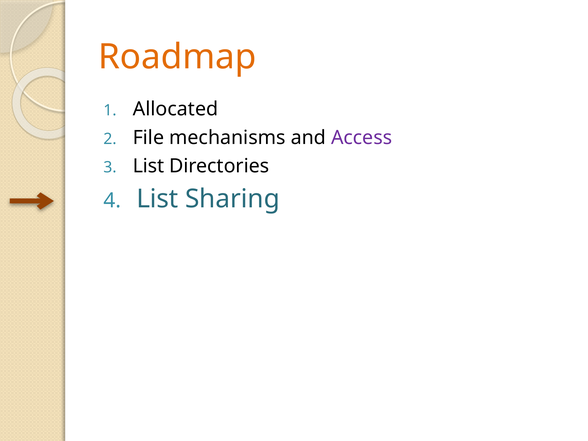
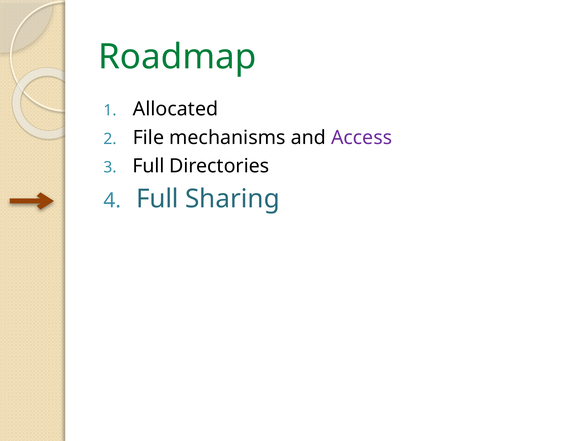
Roadmap colour: orange -> green
List at (149, 166): List -> Full
List at (157, 199): List -> Full
